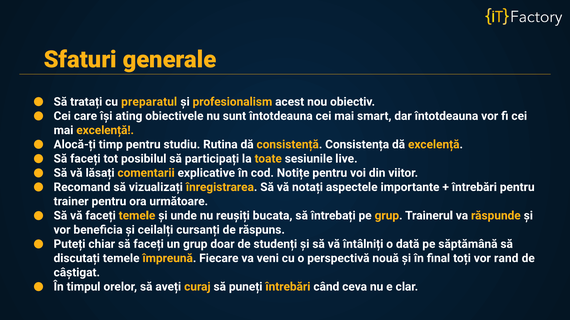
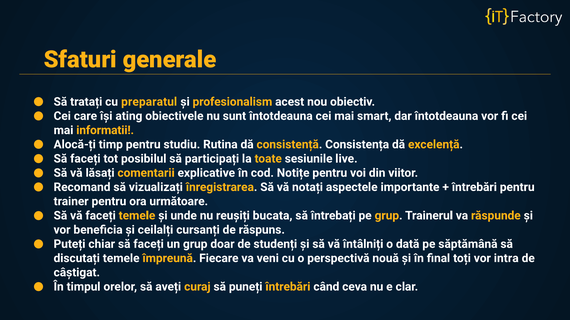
mai excelență: excelență -> informatii
rand: rand -> intra
